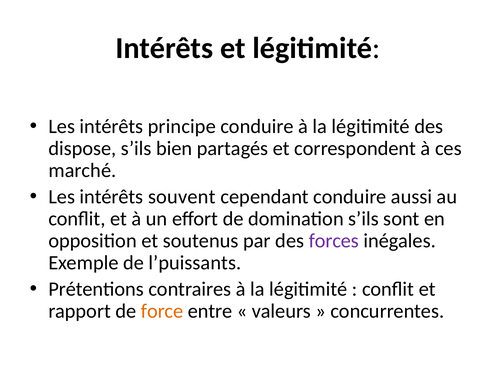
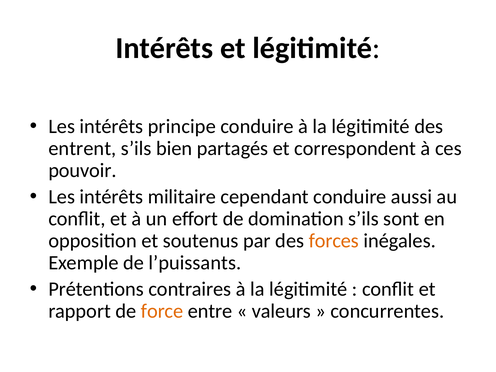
dispose: dispose -> entrent
marché: marché -> pouvoir
souvent: souvent -> militaire
forces colour: purple -> orange
